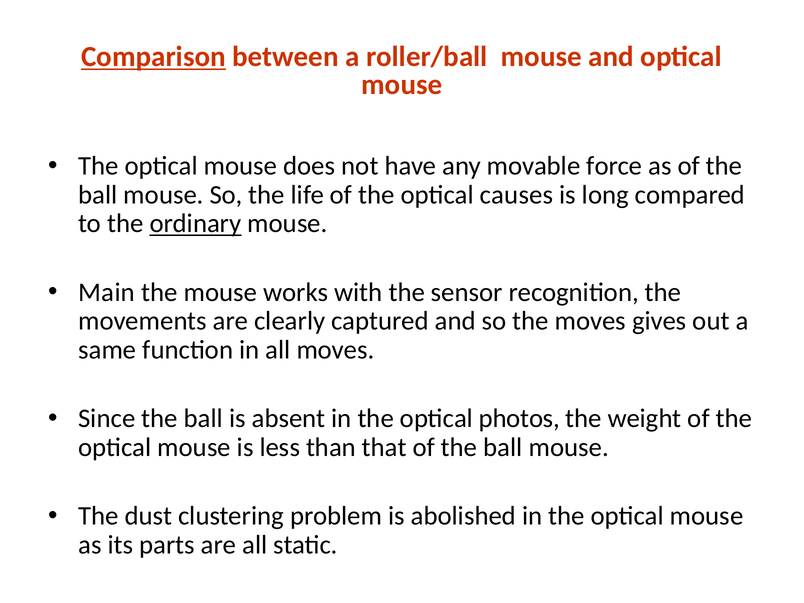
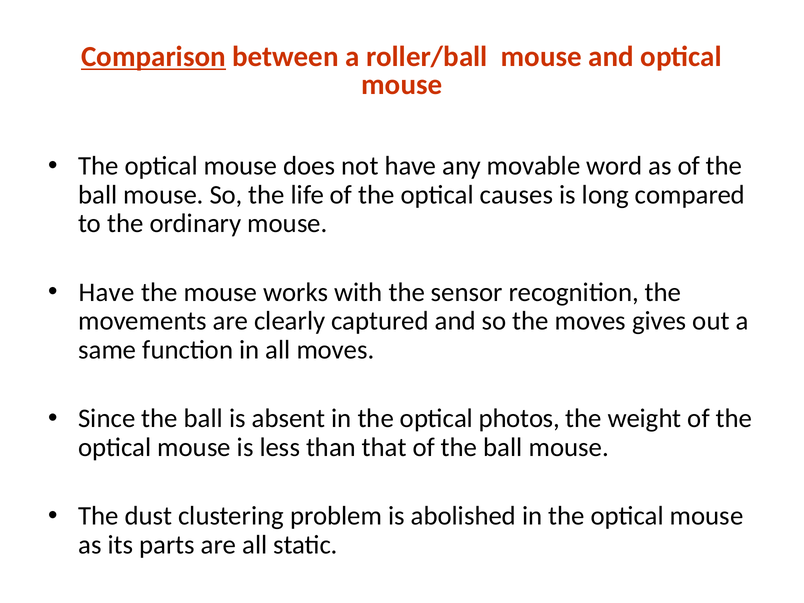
force: force -> word
ordinary underline: present -> none
Main at (107, 292): Main -> Have
